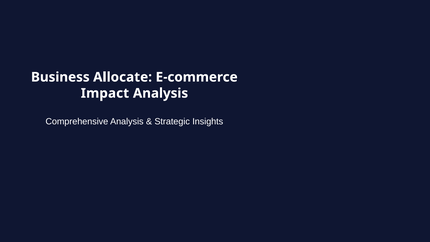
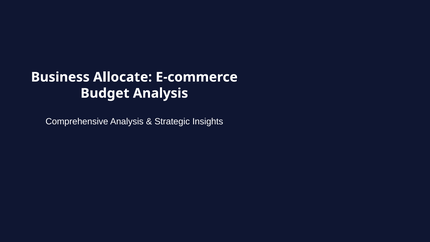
Impact: Impact -> Budget
